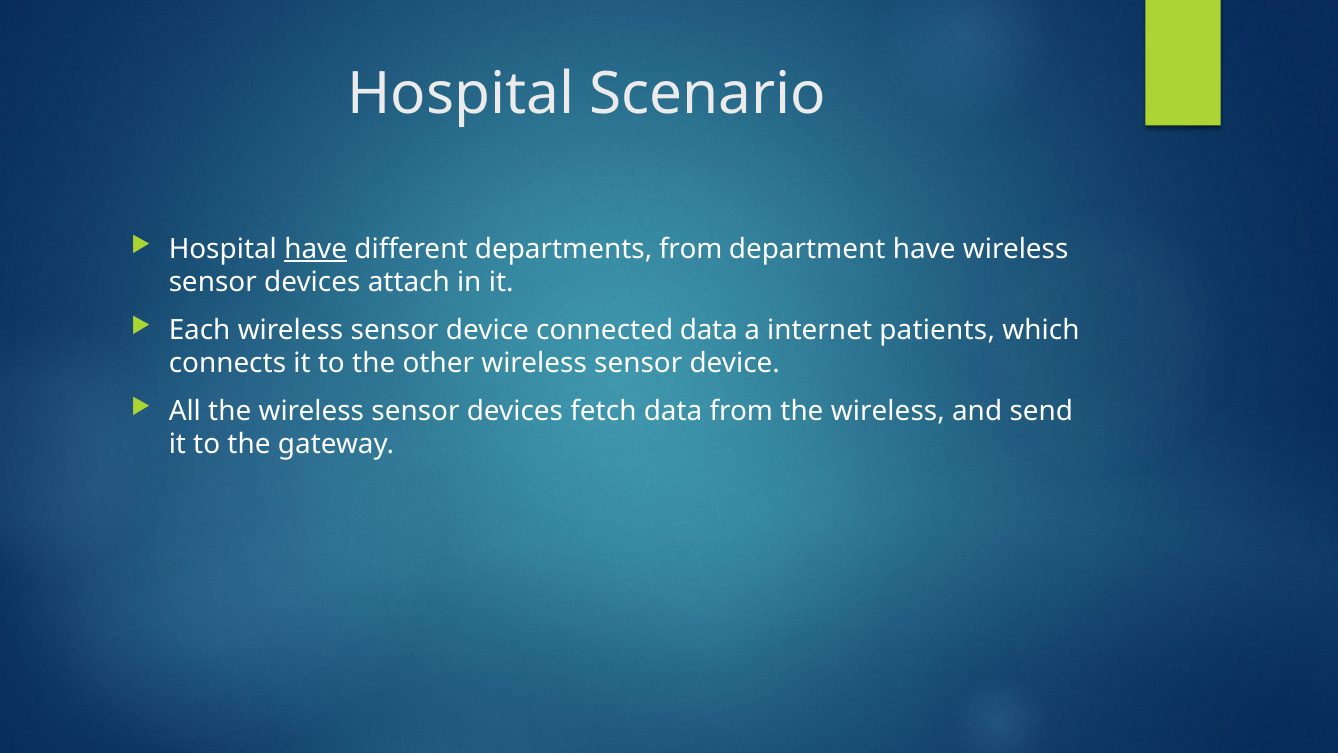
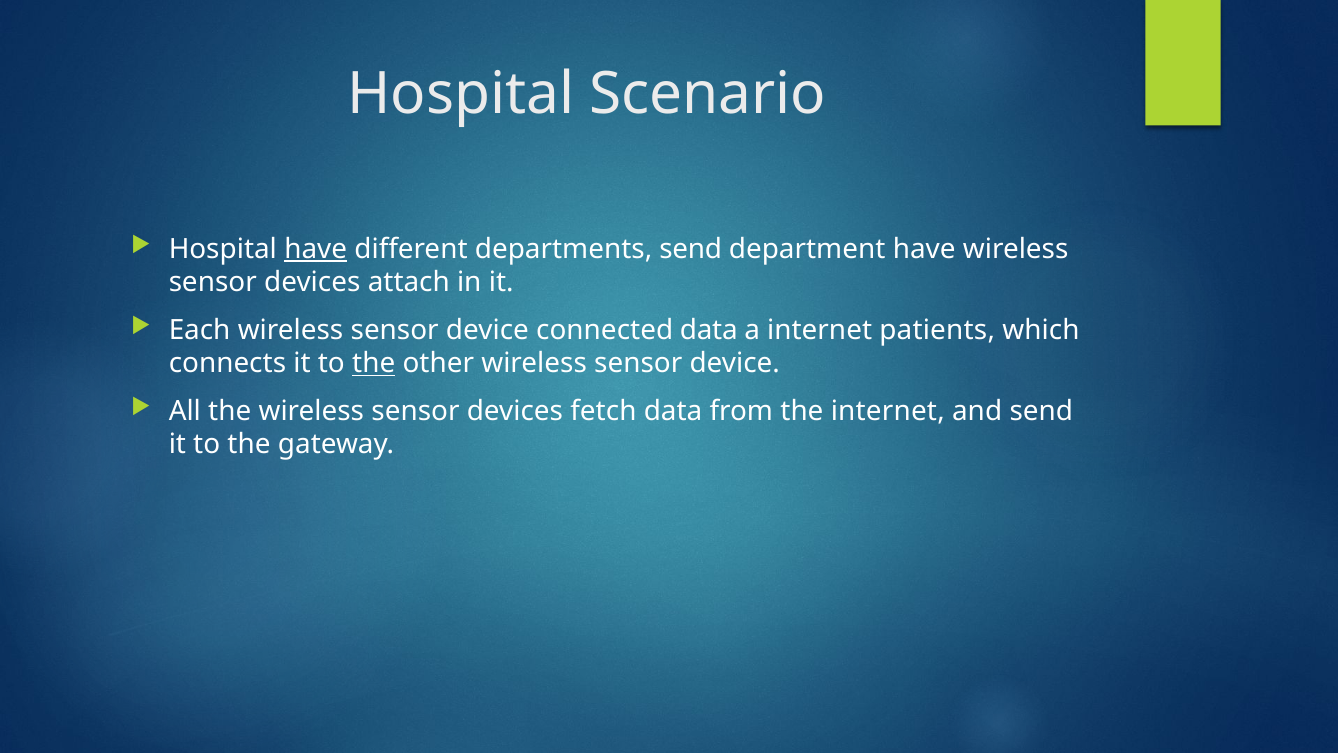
departments from: from -> send
the at (374, 363) underline: none -> present
from the wireless: wireless -> internet
